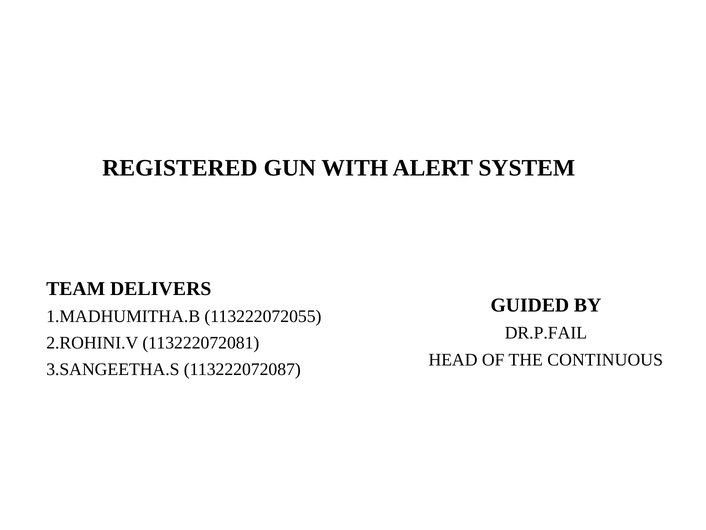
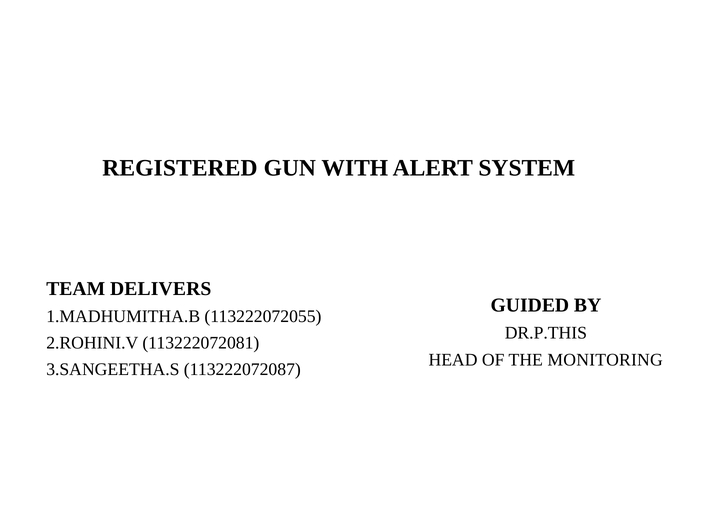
DR.P.FAIL: DR.P.FAIL -> DR.P.THIS
CONTINUOUS: CONTINUOUS -> MONITORING
